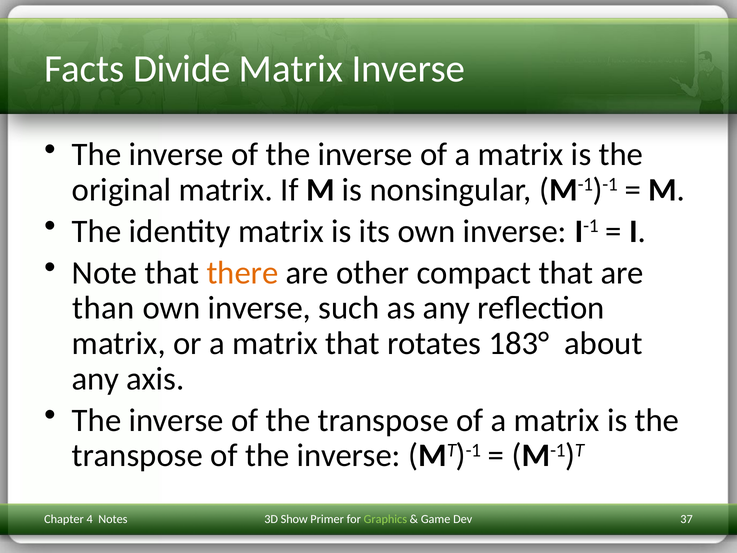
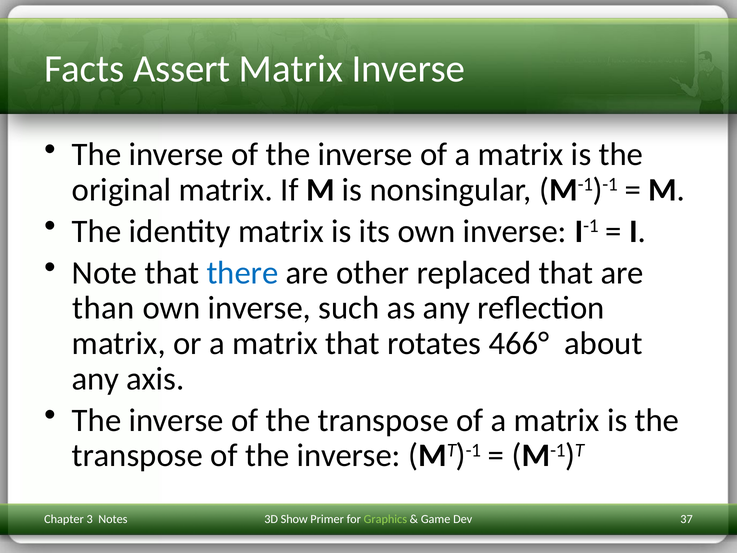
Divide: Divide -> Assert
there colour: orange -> blue
compact: compact -> replaced
183°: 183° -> 466°
4: 4 -> 3
